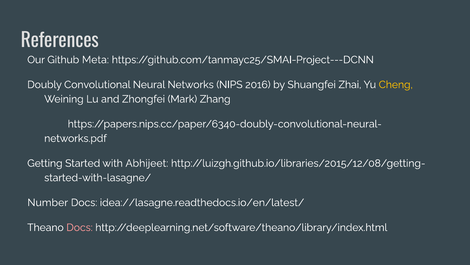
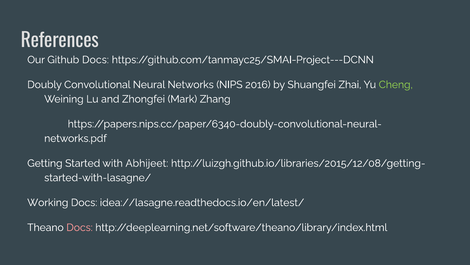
Github Meta: Meta -> Docs
Cheng colour: yellow -> light green
Number: Number -> Working
